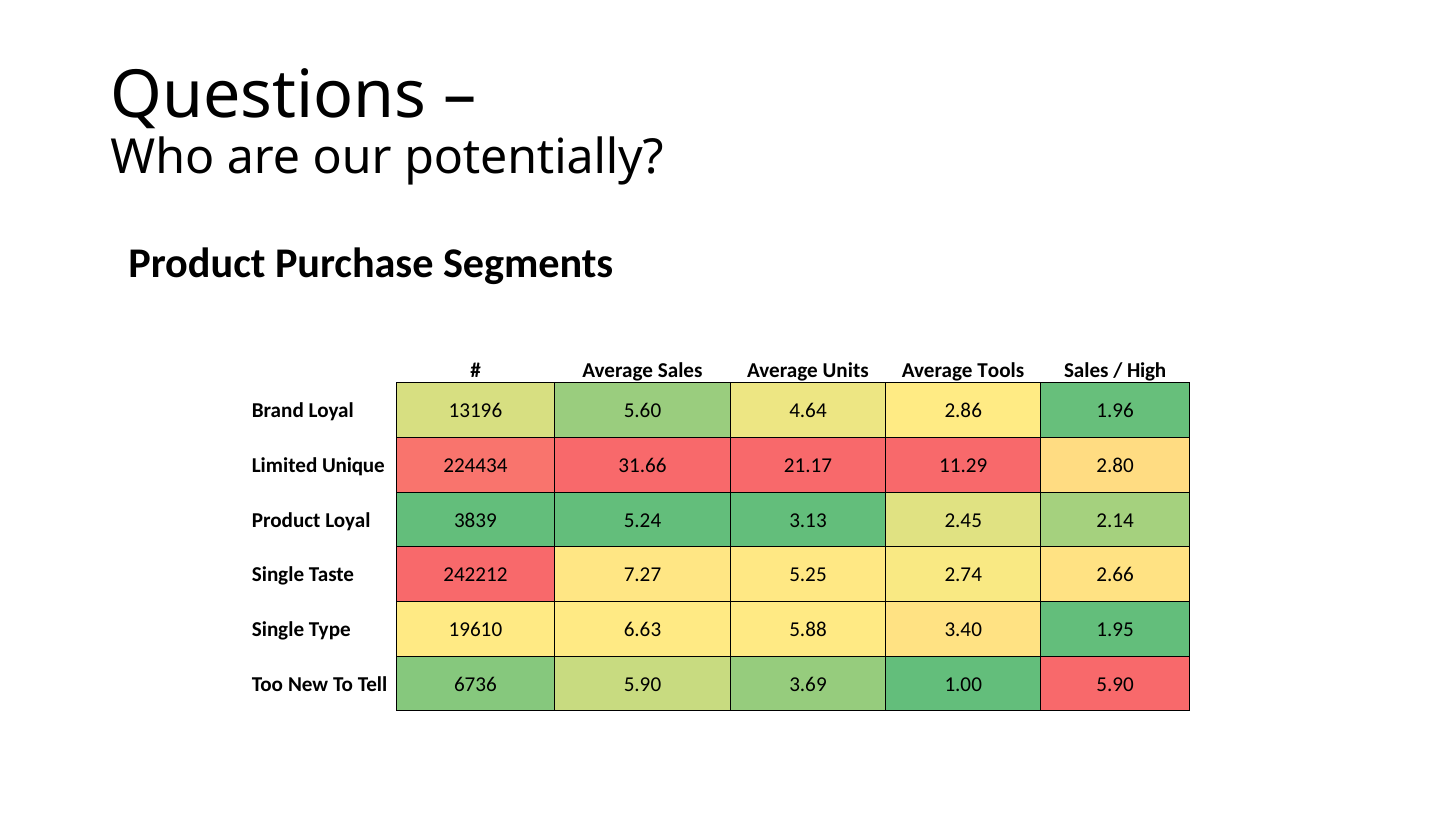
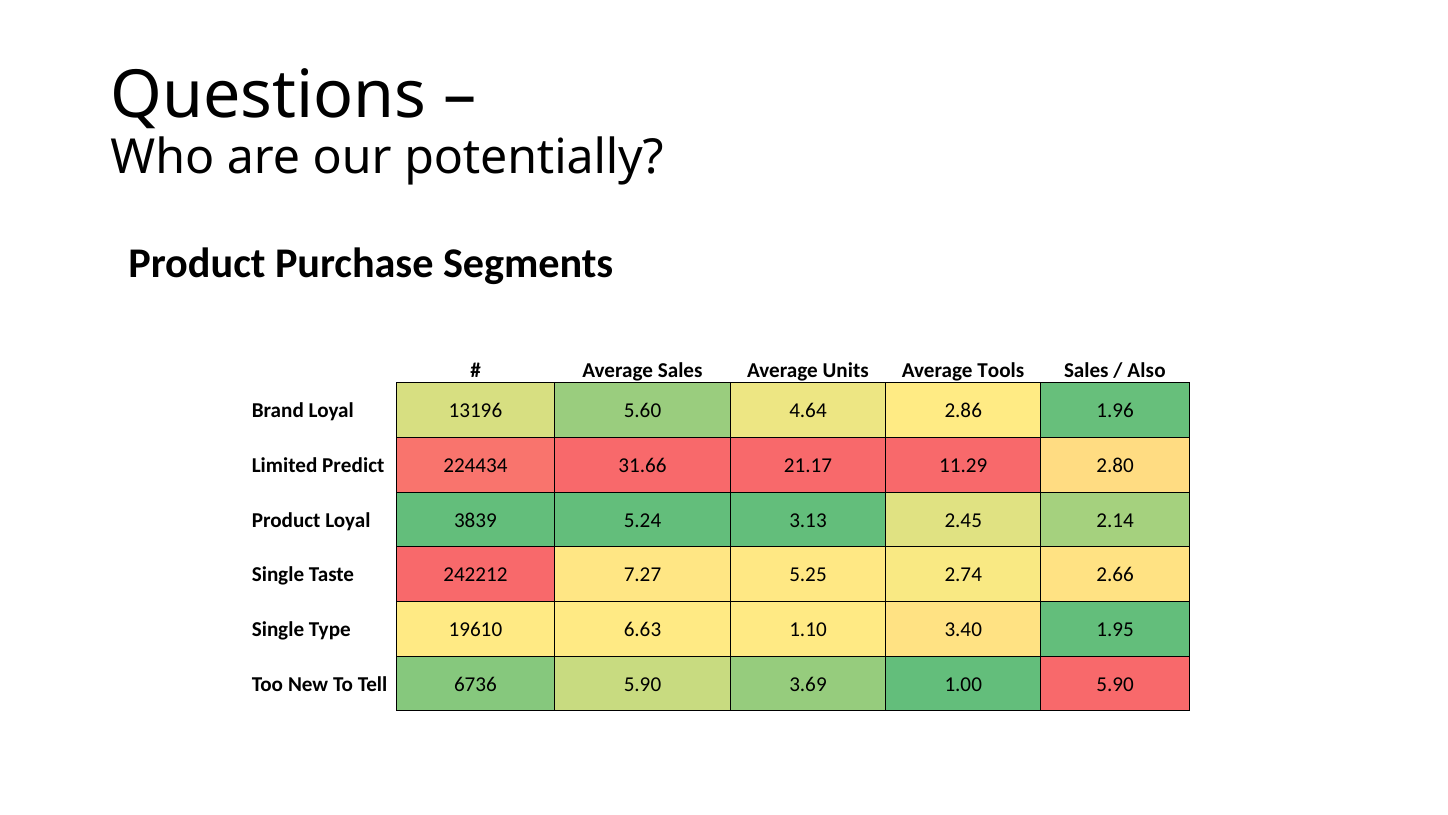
High: High -> Also
Unique: Unique -> Predict
5.88: 5.88 -> 1.10
